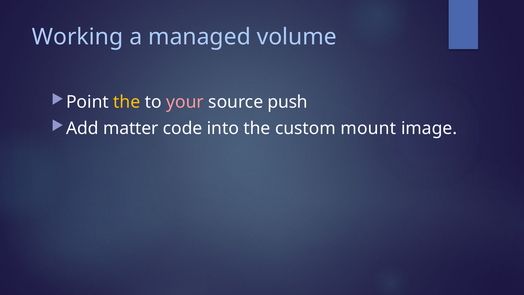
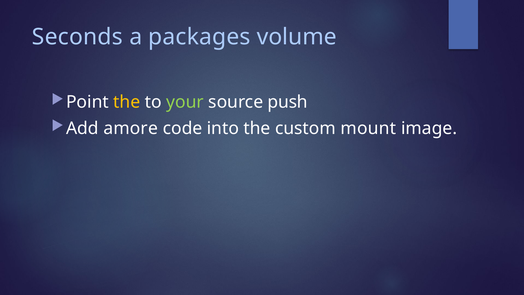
Working: Working -> Seconds
managed: managed -> packages
your colour: pink -> light green
matter: matter -> amore
